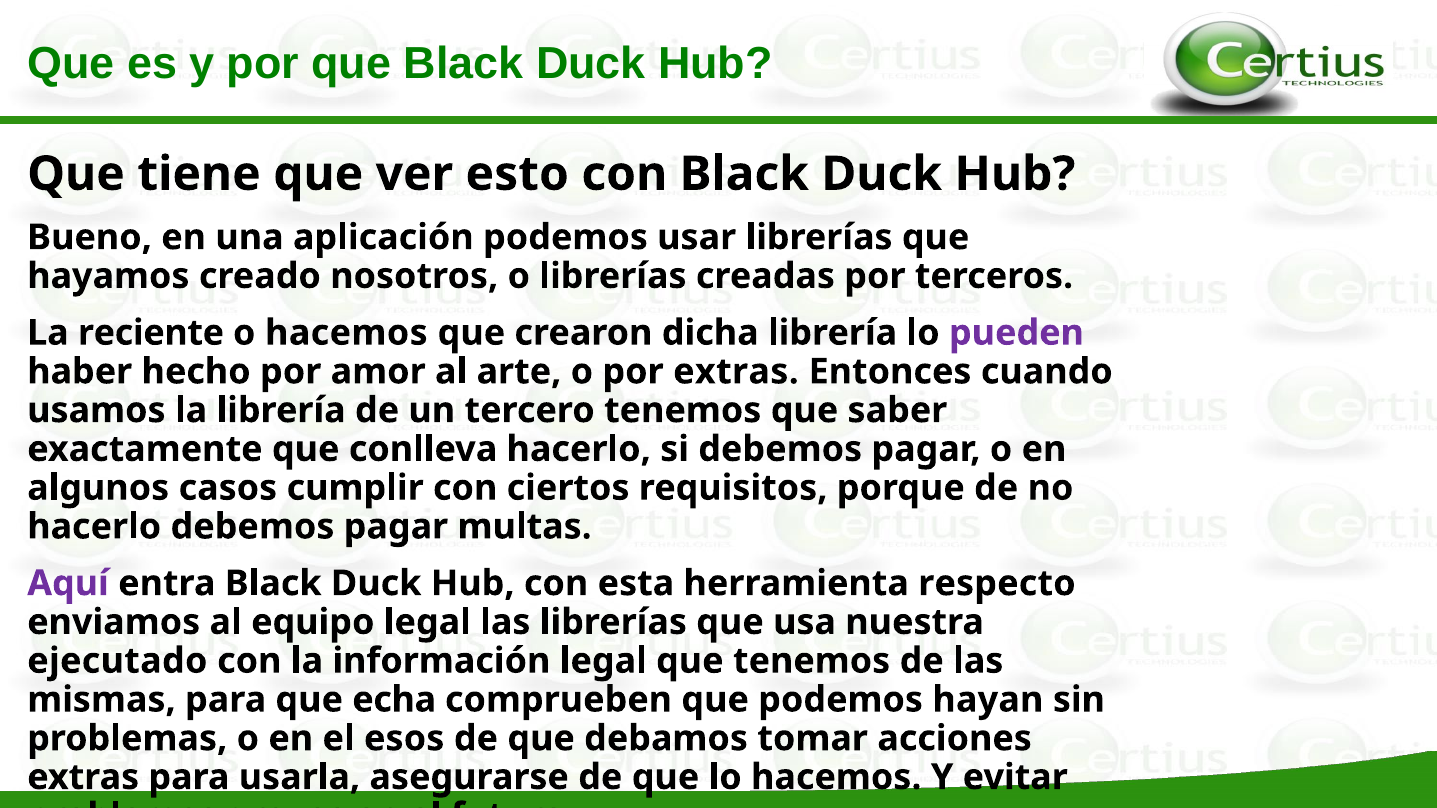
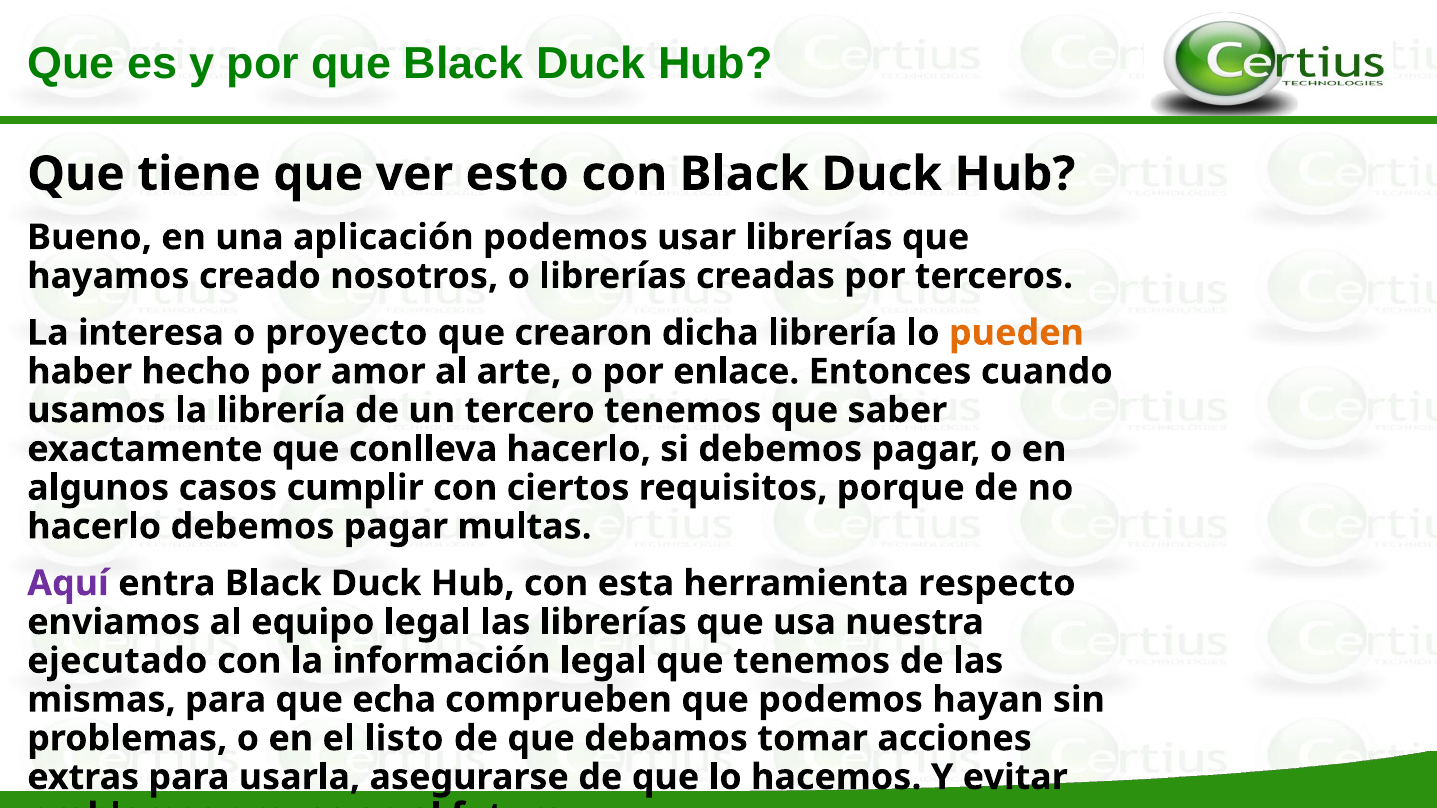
reciente: reciente -> interesa
o hacemos: hacemos -> proyecto
pueden colour: purple -> orange
por extras: extras -> enlace
esos: esos -> listo
